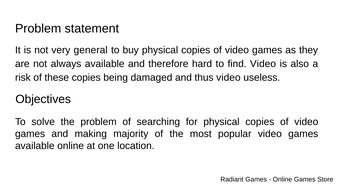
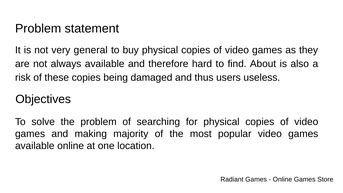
find Video: Video -> About
thus video: video -> users
